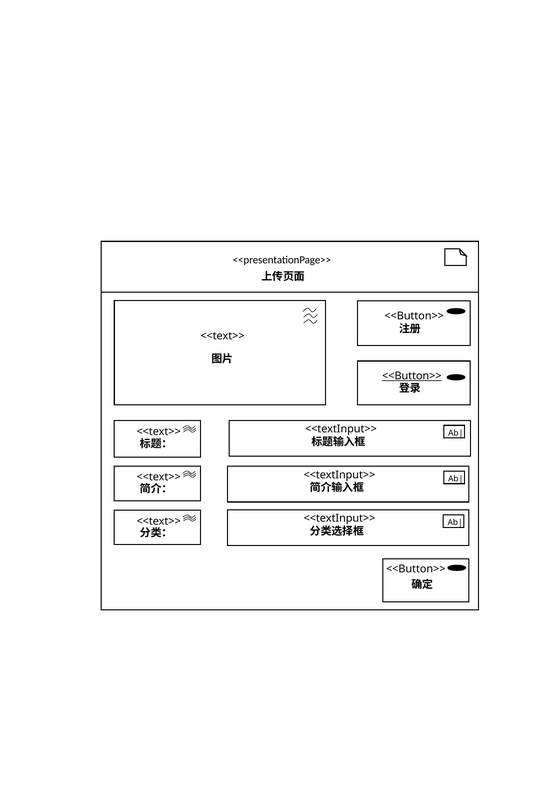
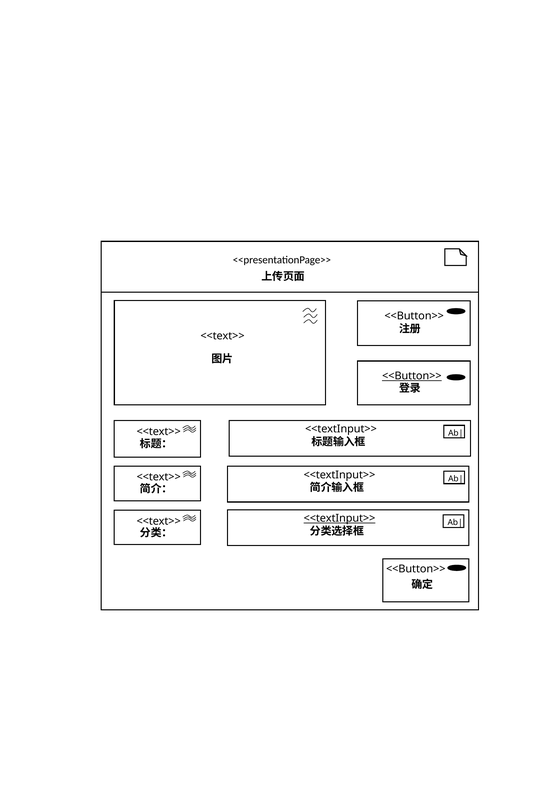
<<textInput>> at (339, 518) underline: none -> present
